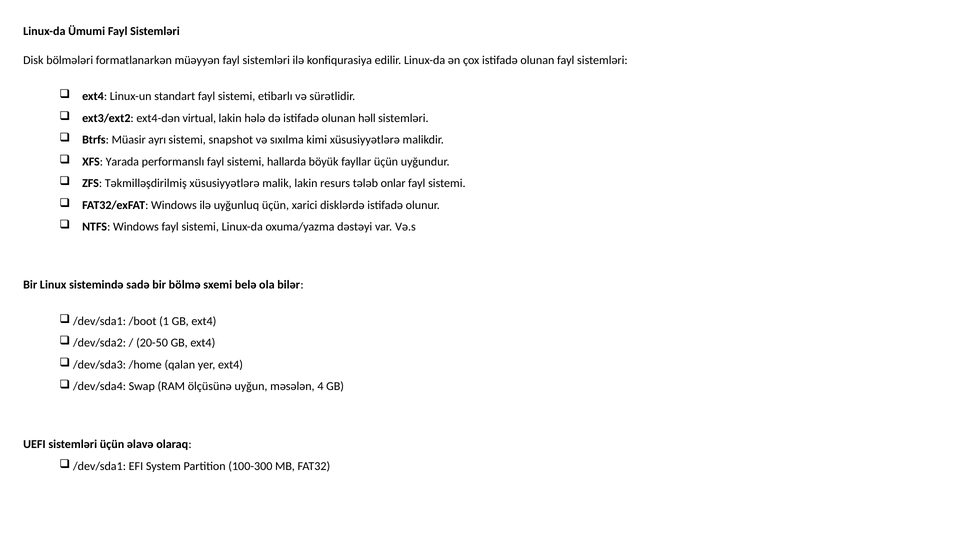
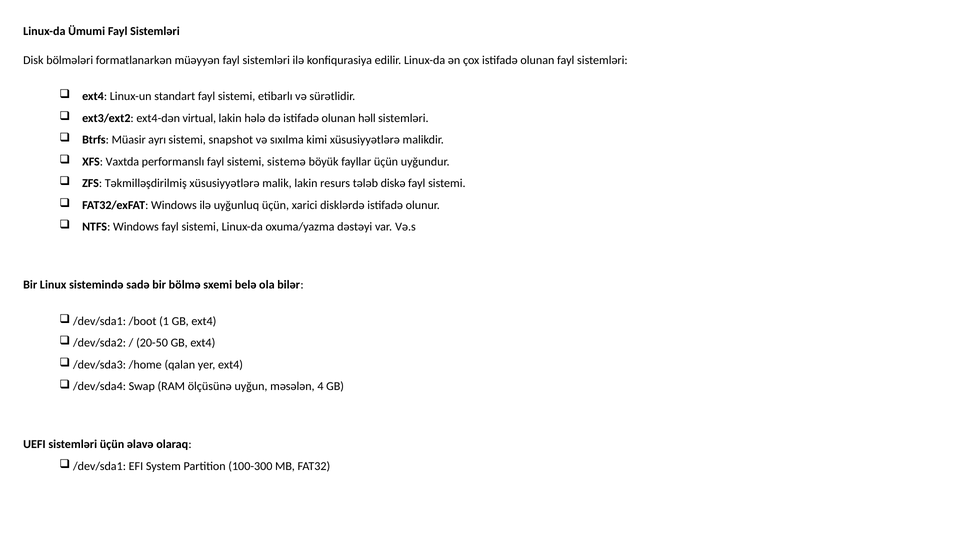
Yarada: Yarada -> Vaxtda
hallarda: hallarda -> sistemə
onlar: onlar -> diskə
